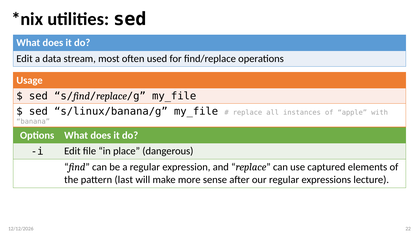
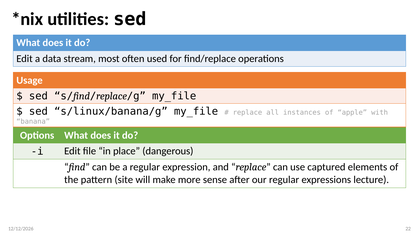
last: last -> site
